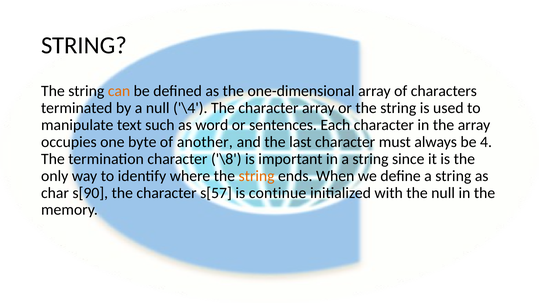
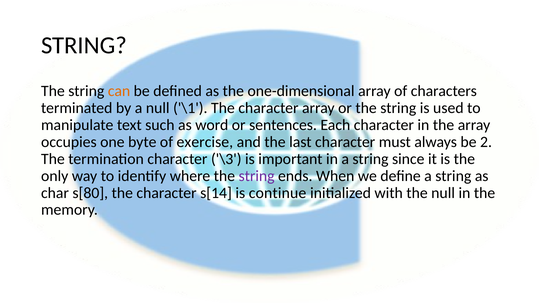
\4: \4 -> \1
another: another -> exercise
4: 4 -> 2
\8: \8 -> \3
string at (257, 176) colour: orange -> purple
s[90: s[90 -> s[80
s[57: s[57 -> s[14
